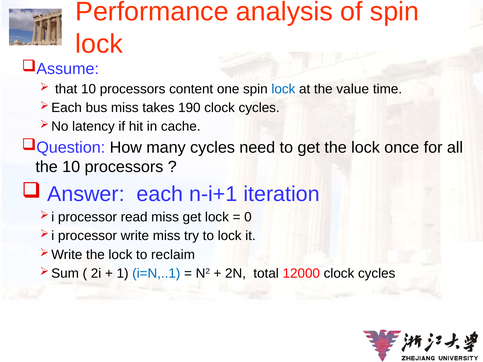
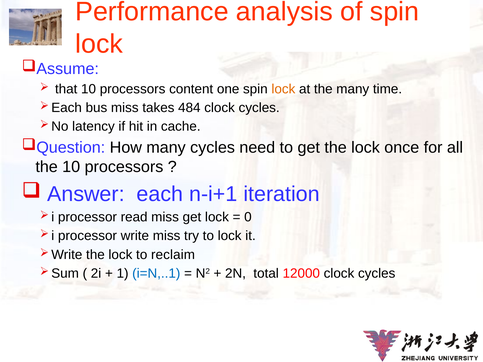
lock at (283, 89) colour: blue -> orange
the value: value -> many
190: 190 -> 484
